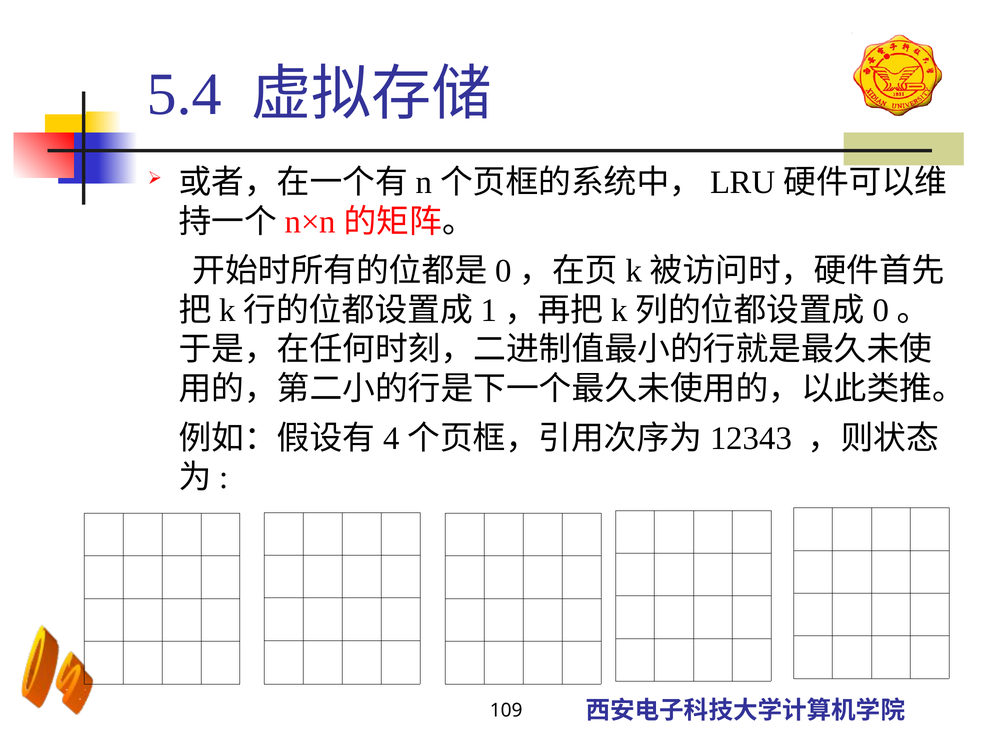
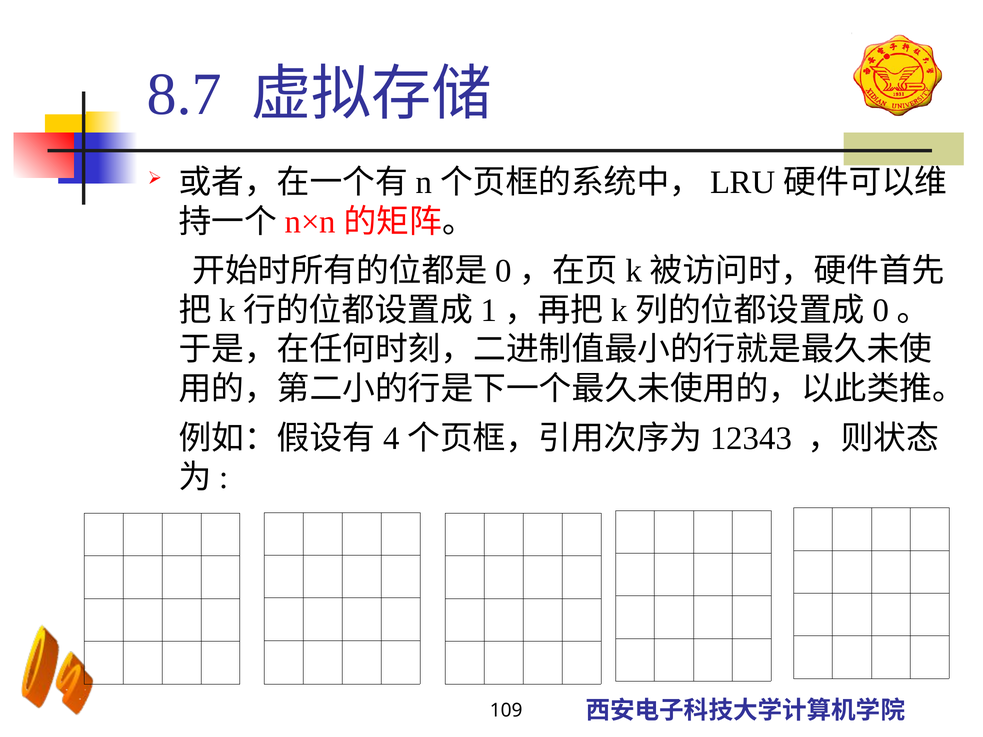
5.4: 5.4 -> 8.7
